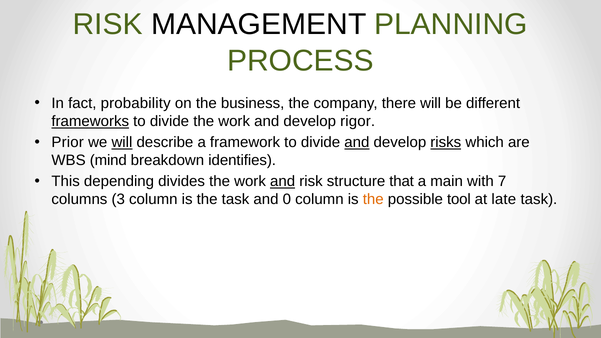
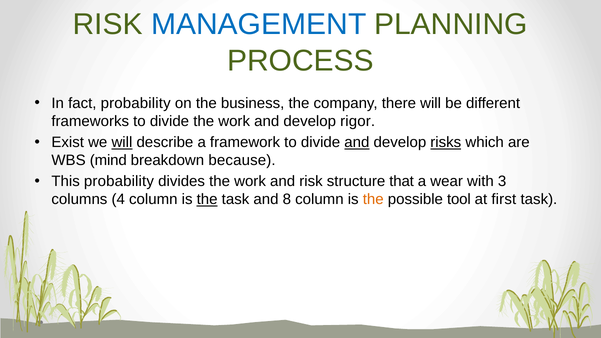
MANAGEMENT colour: black -> blue
frameworks underline: present -> none
Prior: Prior -> Exist
identifies: identifies -> because
This depending: depending -> probability
and at (283, 181) underline: present -> none
main: main -> wear
7: 7 -> 3
3: 3 -> 4
the at (207, 199) underline: none -> present
0: 0 -> 8
late: late -> first
